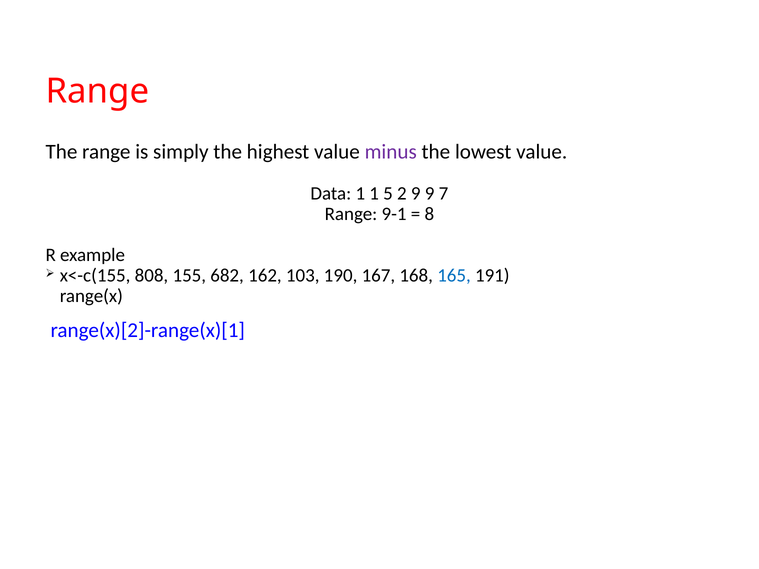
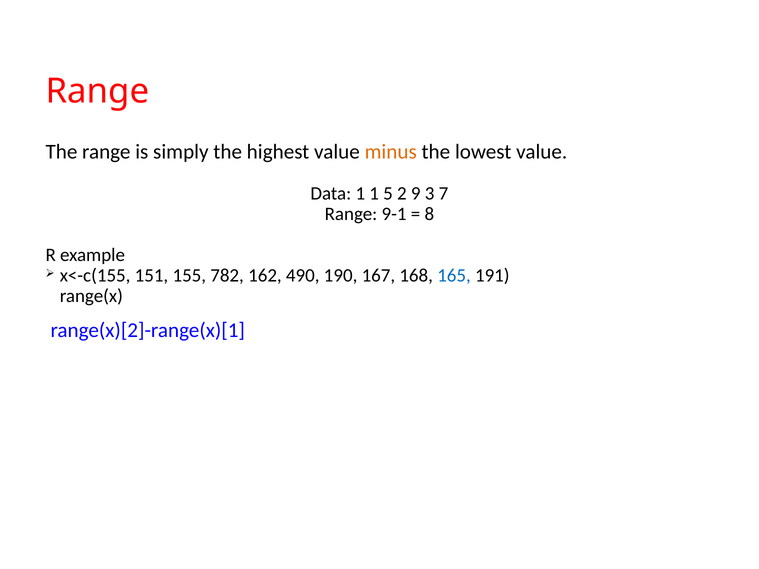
minus colour: purple -> orange
9 9: 9 -> 3
808: 808 -> 151
682: 682 -> 782
103: 103 -> 490
